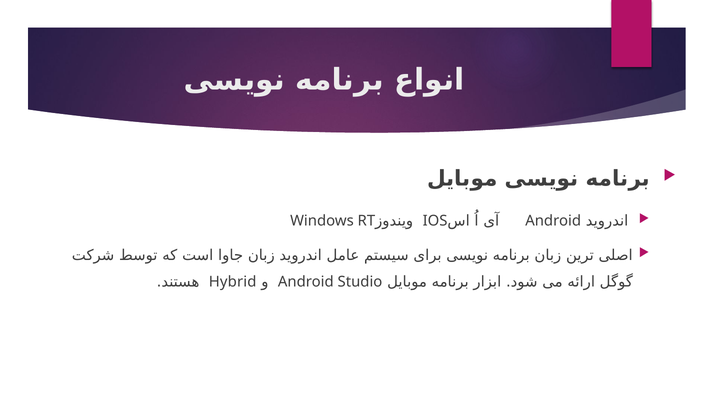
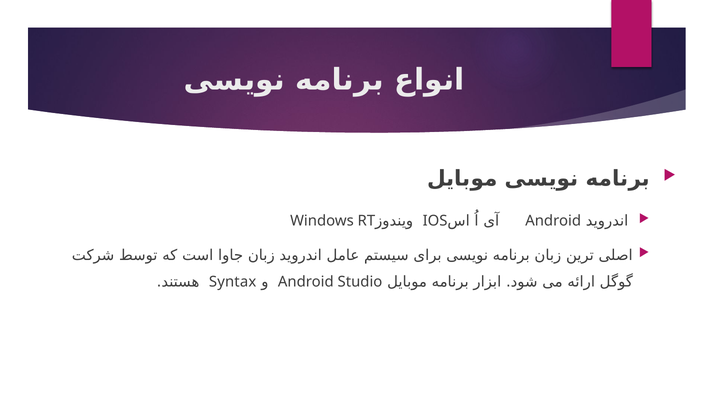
Hybrid: Hybrid -> Syntax
